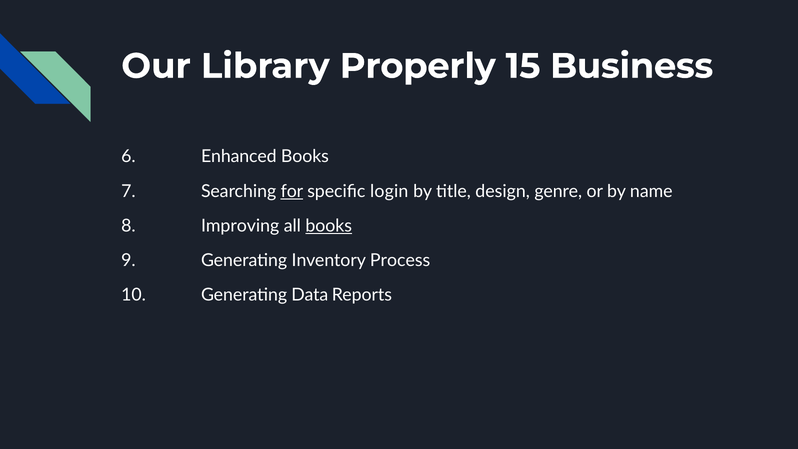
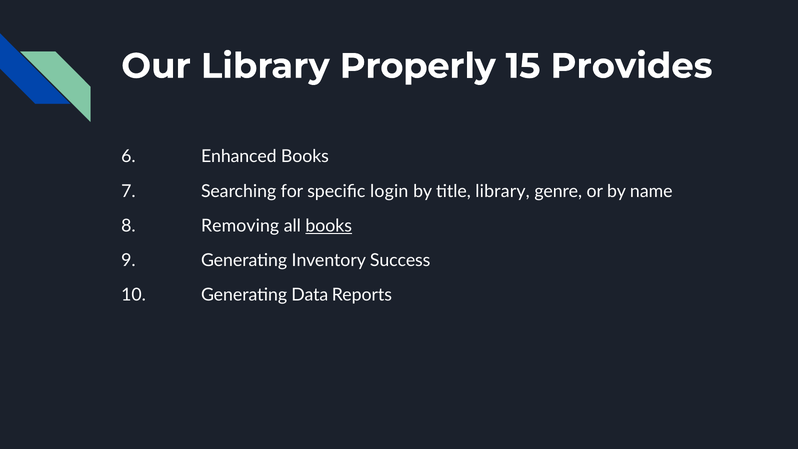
Business: Business -> Provides
for underline: present -> none
title design: design -> library
Improving: Improving -> Removing
Process: Process -> Success
